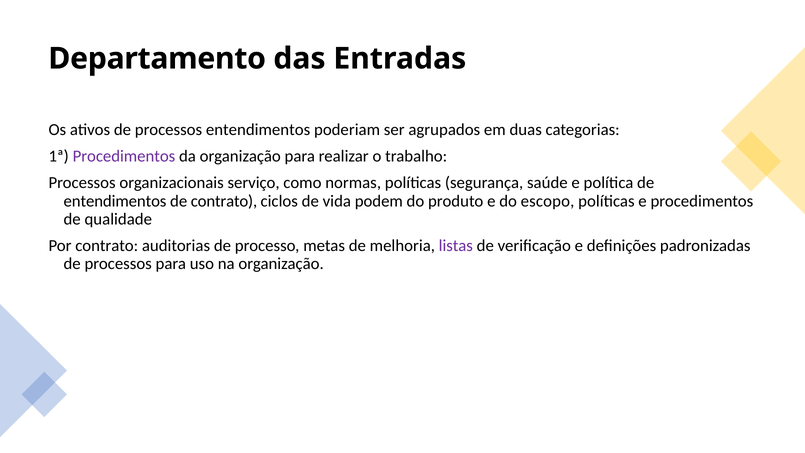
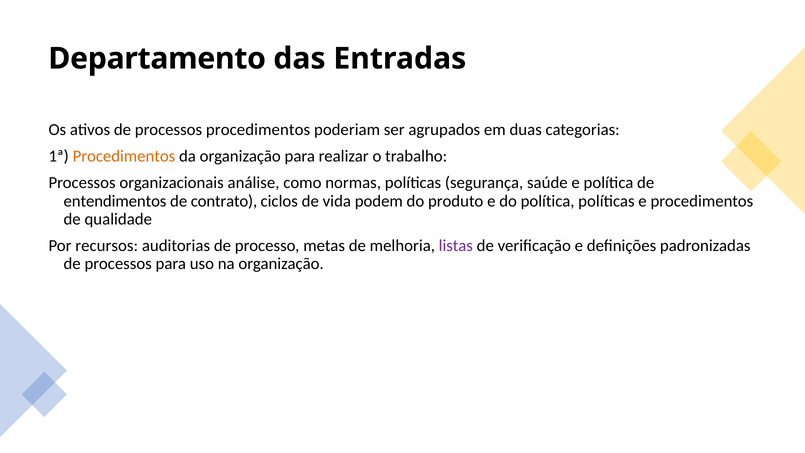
processos entendimentos: entendimentos -> procedimentos
Procedimentos at (124, 156) colour: purple -> orange
serviço: serviço -> análise
do escopo: escopo -> política
Por contrato: contrato -> recursos
